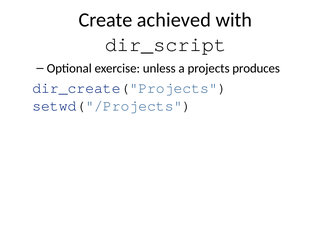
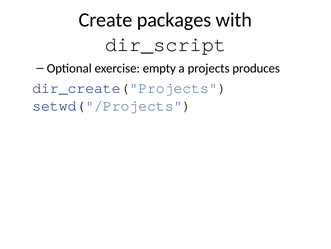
achieved: achieved -> packages
unless: unless -> empty
